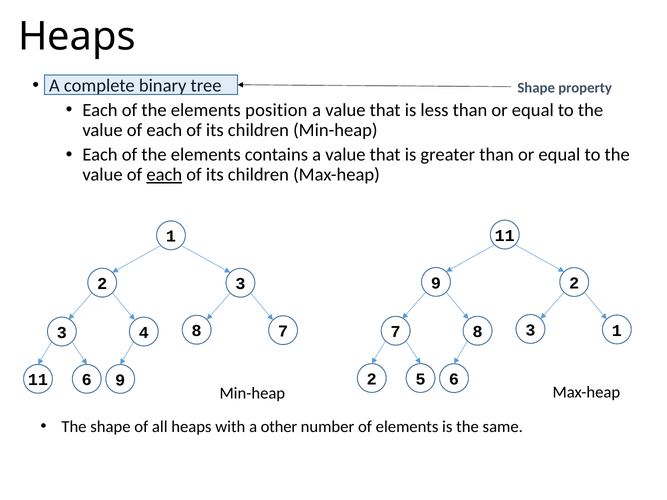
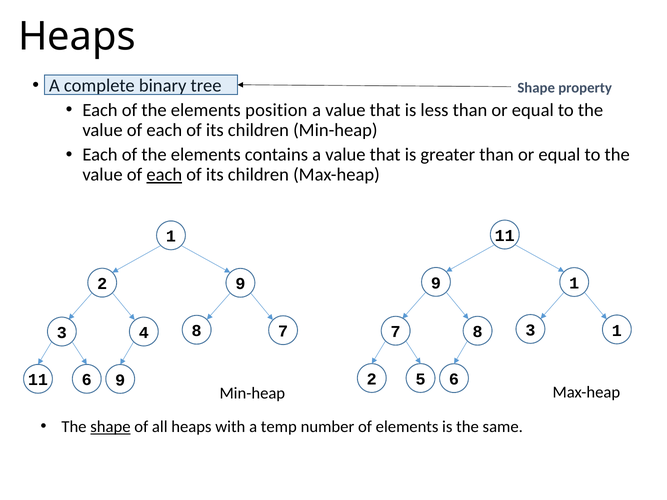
9 2: 2 -> 1
2 3: 3 -> 9
shape at (110, 427) underline: none -> present
other: other -> temp
